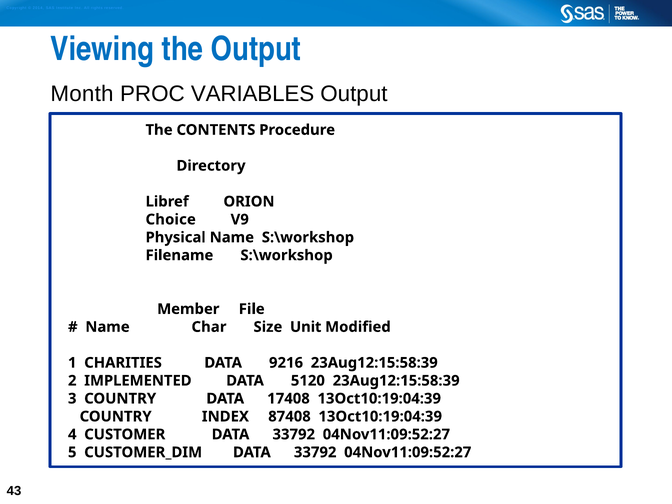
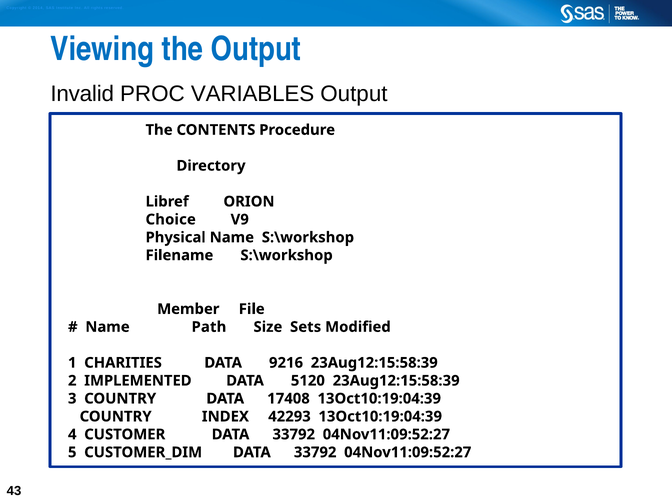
Month: Month -> Invalid
Char: Char -> Path
Unit: Unit -> Sets
87408: 87408 -> 42293
